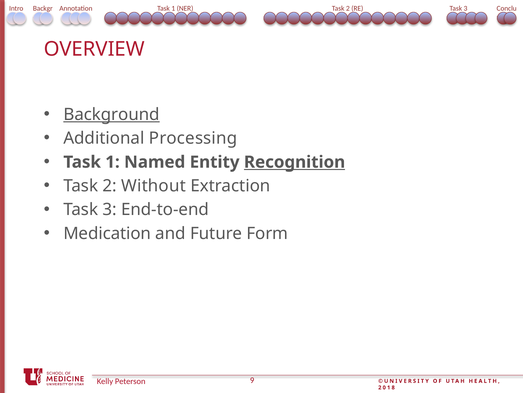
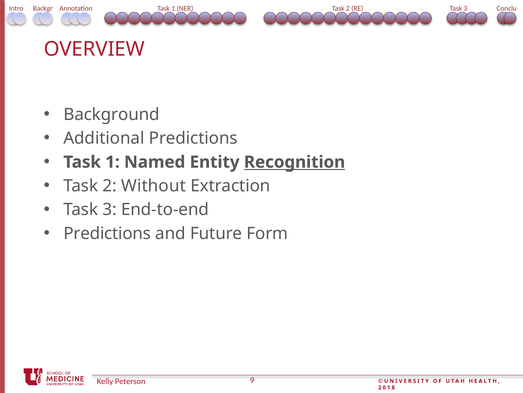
Background underline: present -> none
Additional Processing: Processing -> Predictions
Medication at (107, 233): Medication -> Predictions
